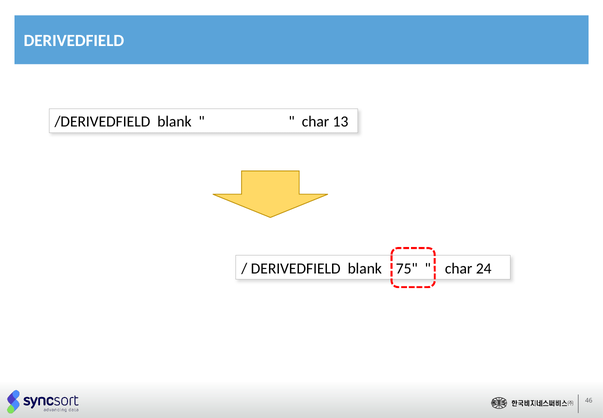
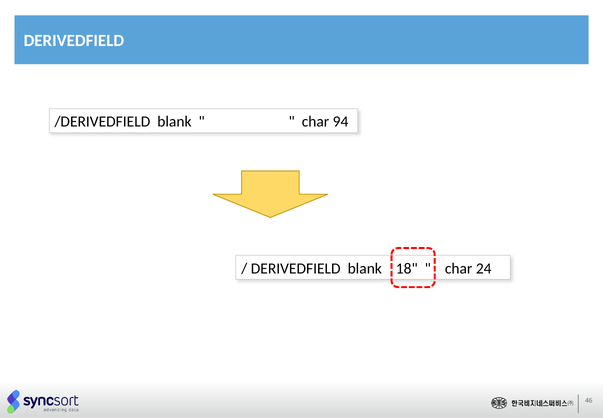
13: 13 -> 94
75: 75 -> 18
